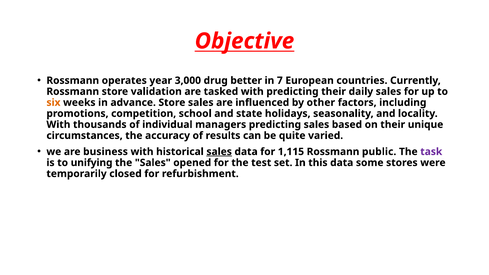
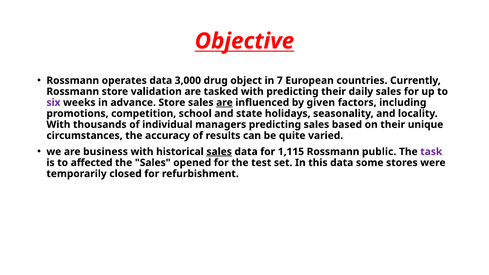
operates year: year -> data
better: better -> object
six colour: orange -> purple
are at (224, 103) underline: none -> present
other: other -> given
unifying: unifying -> affected
